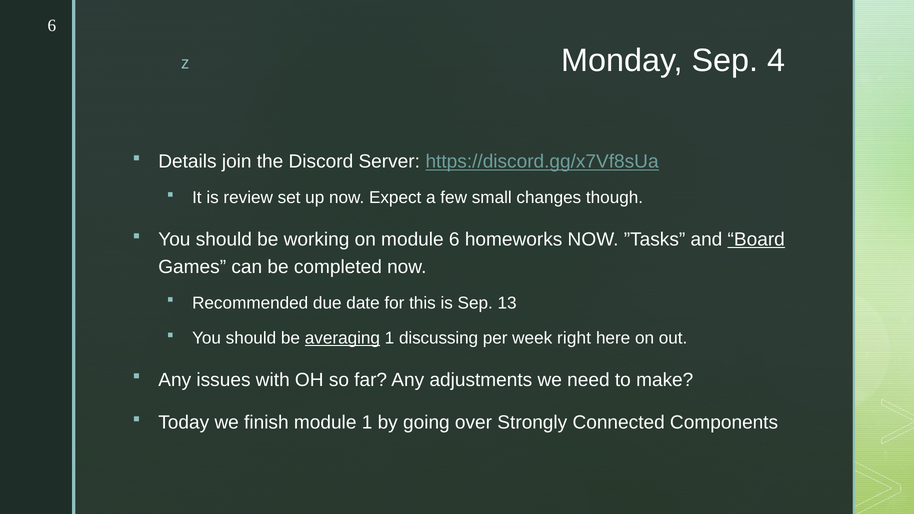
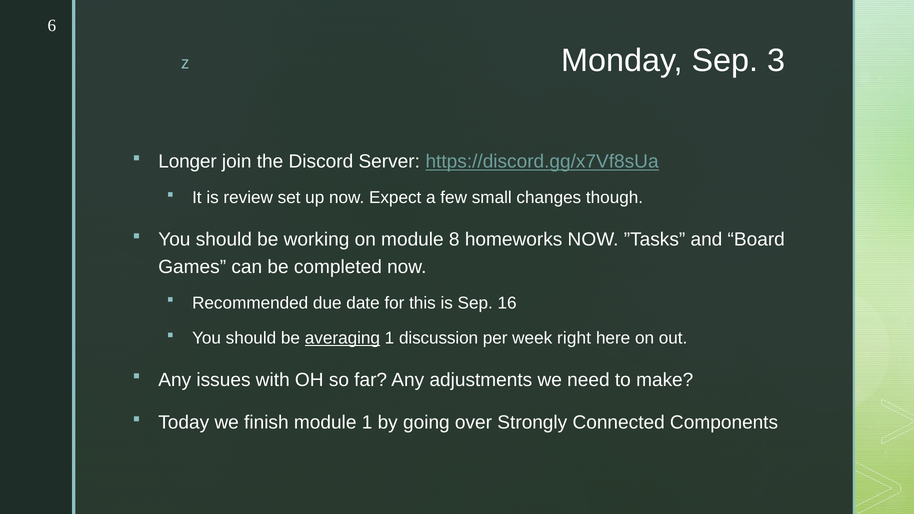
4: 4 -> 3
Details: Details -> Longer
module 6: 6 -> 8
Board underline: present -> none
13: 13 -> 16
discussing: discussing -> discussion
